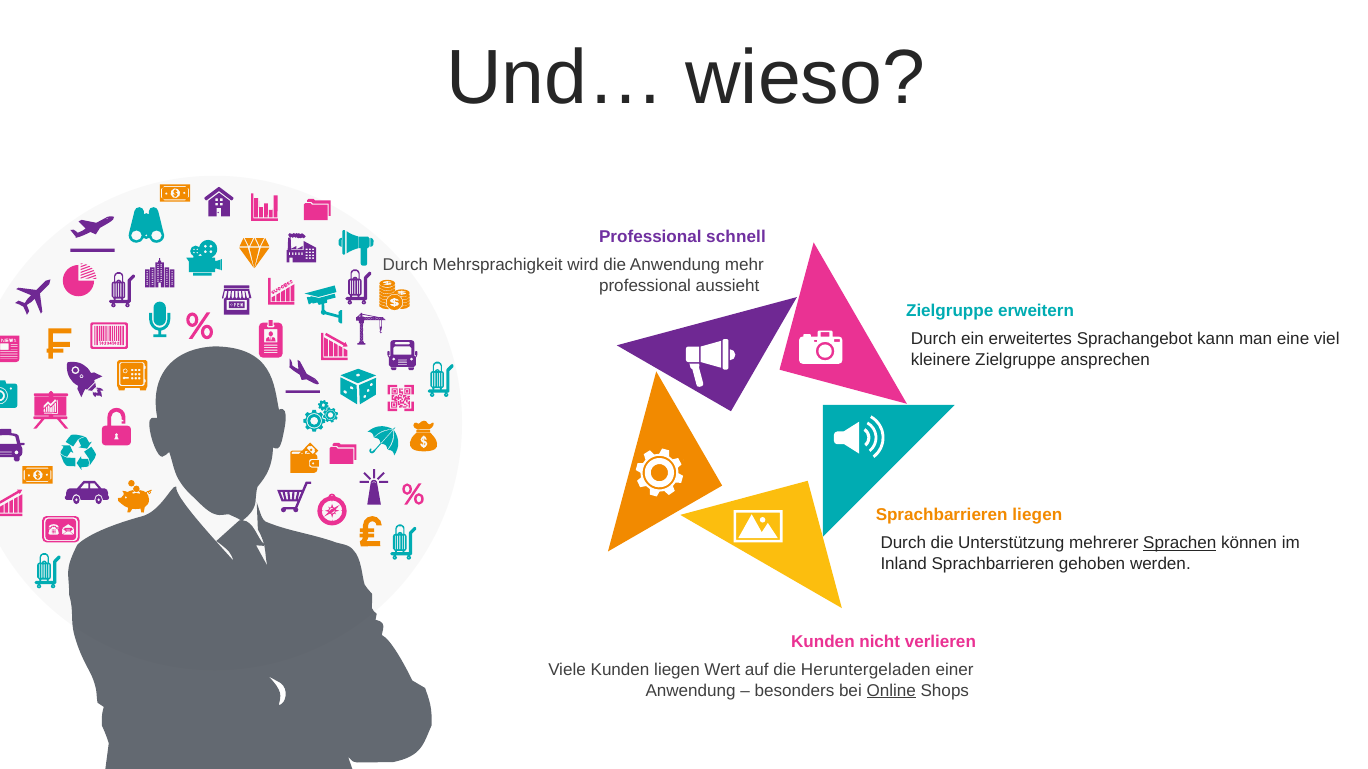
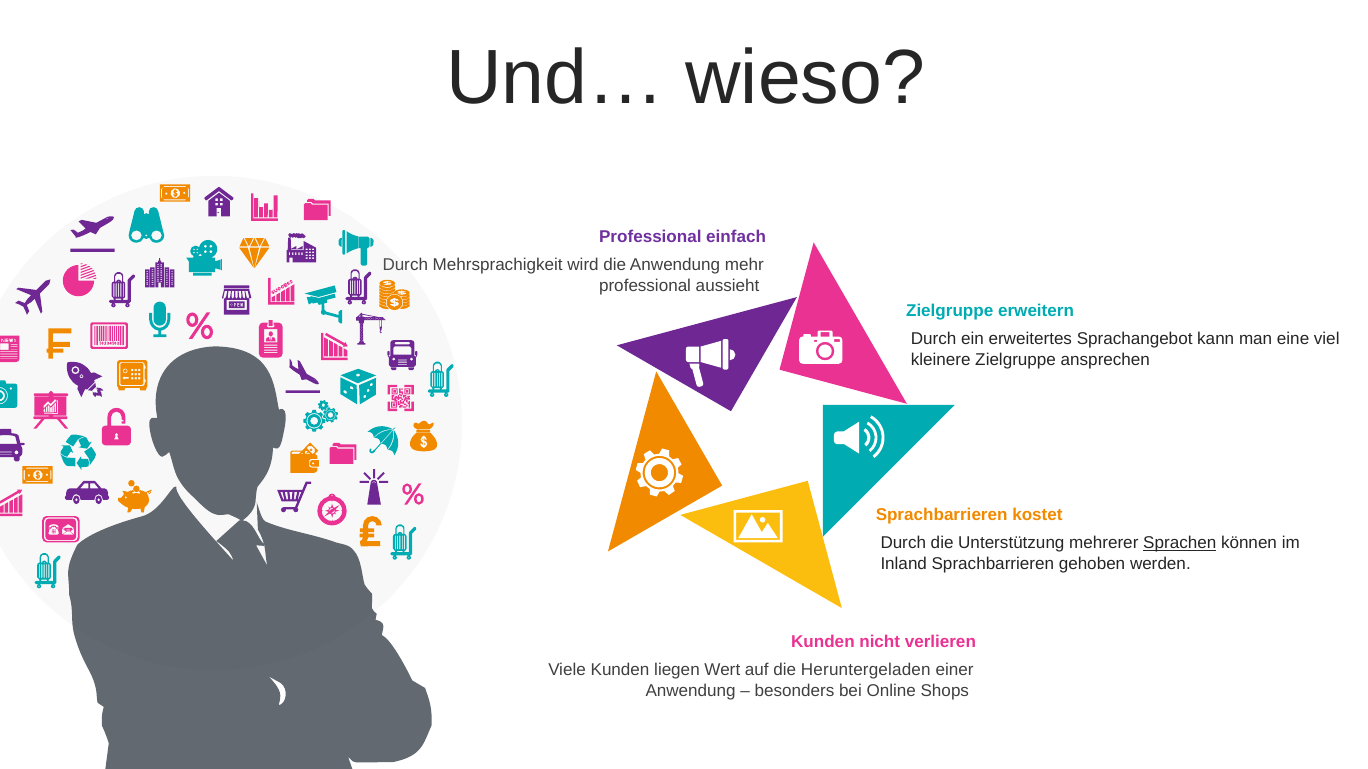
schnell: schnell -> einfach
Sprachbarrieren liegen: liegen -> kostet
Online underline: present -> none
